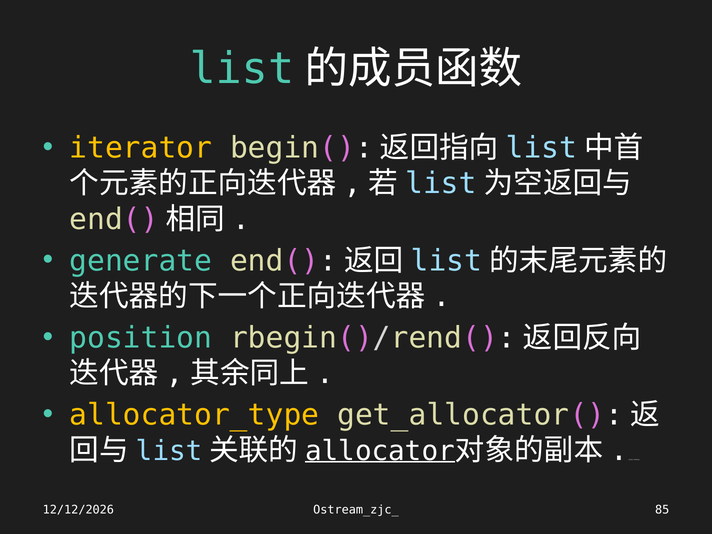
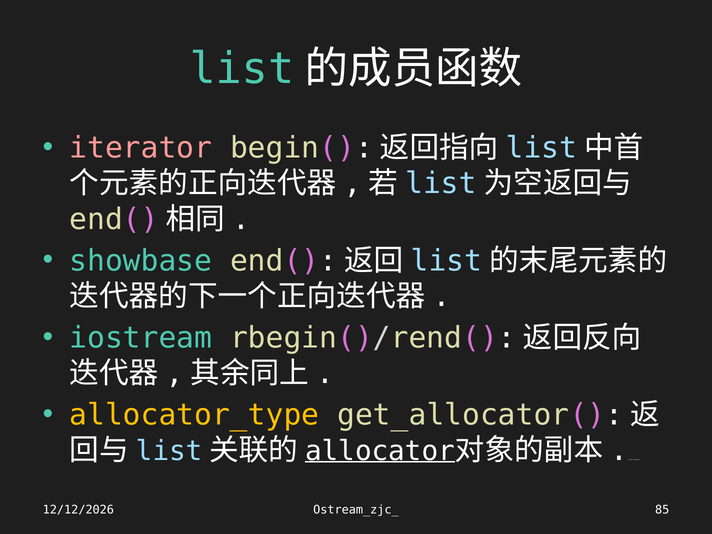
iterator colour: yellow -> pink
generate: generate -> showbase
position: position -> iostream
